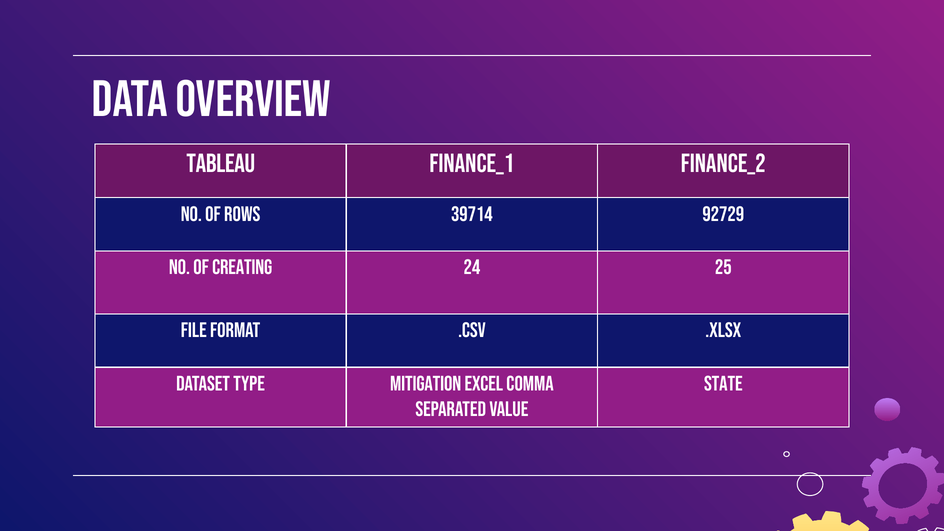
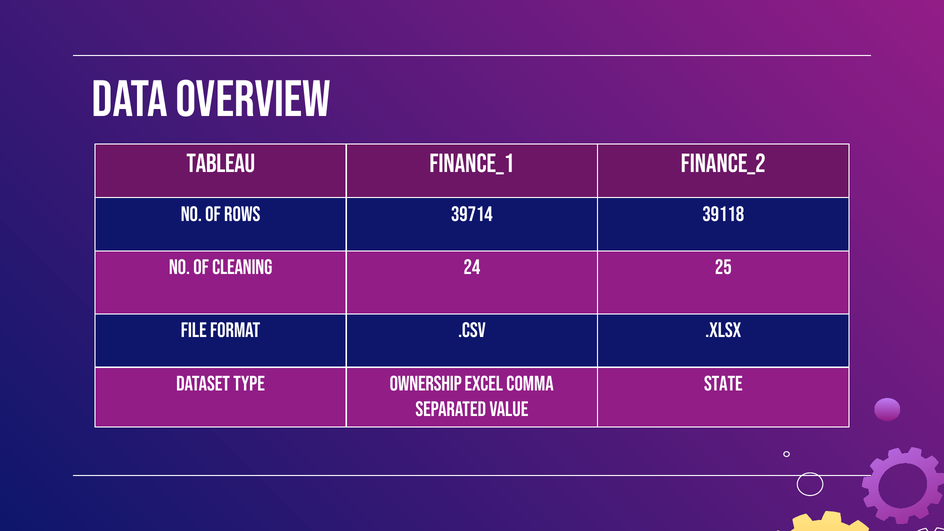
92729: 92729 -> 39118
creating: creating -> cleaning
MITIGATION: MITIGATION -> OWNERSHIP
